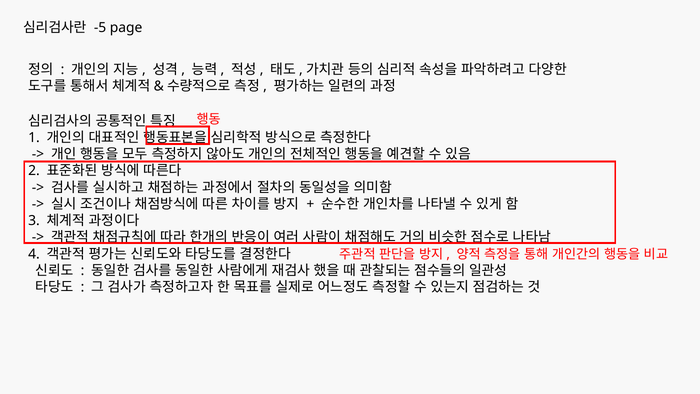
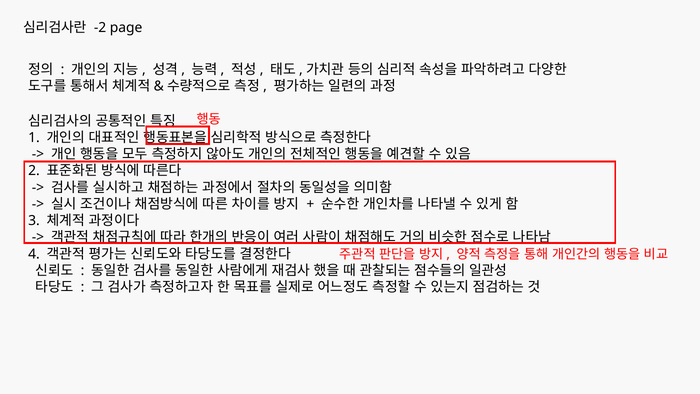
-5: -5 -> -2
